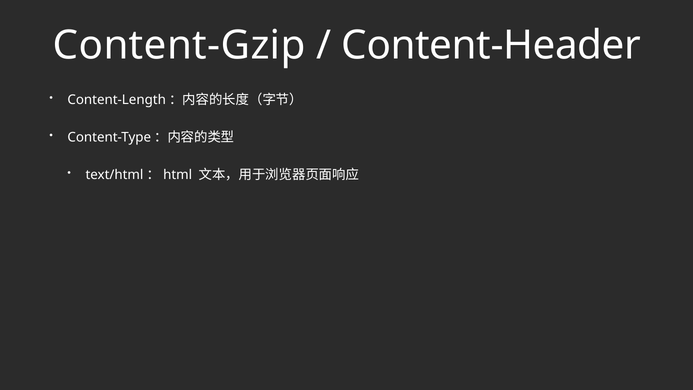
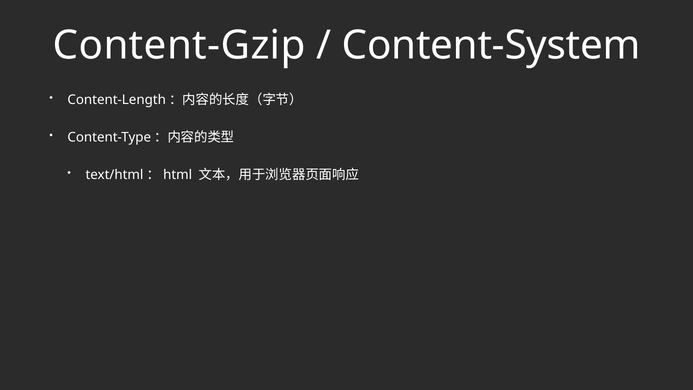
Content-Header: Content-Header -> Content-System
